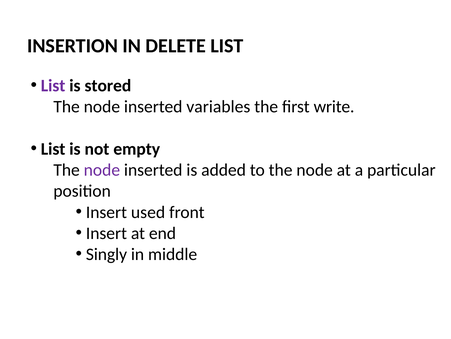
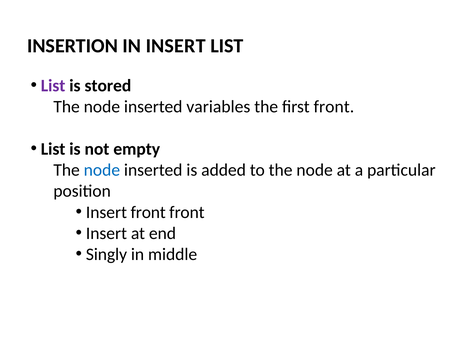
IN DELETE: DELETE -> INSERT
first write: write -> front
node at (102, 170) colour: purple -> blue
Insert used: used -> front
